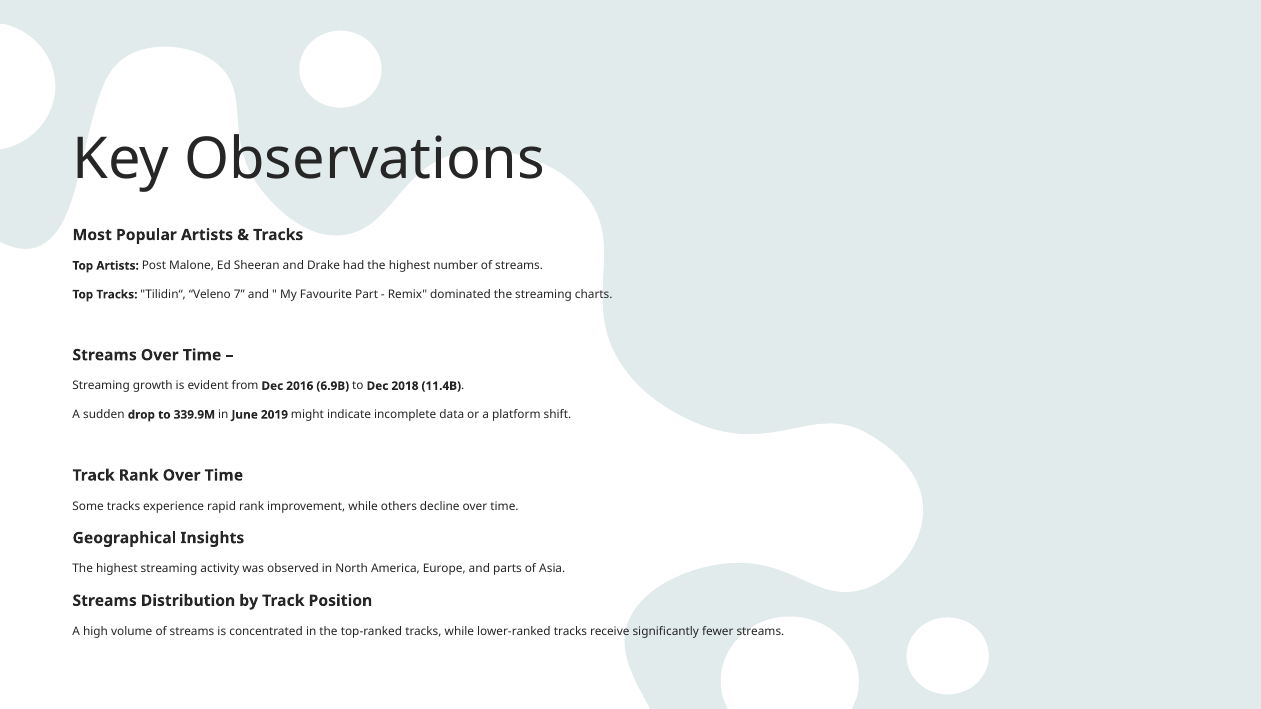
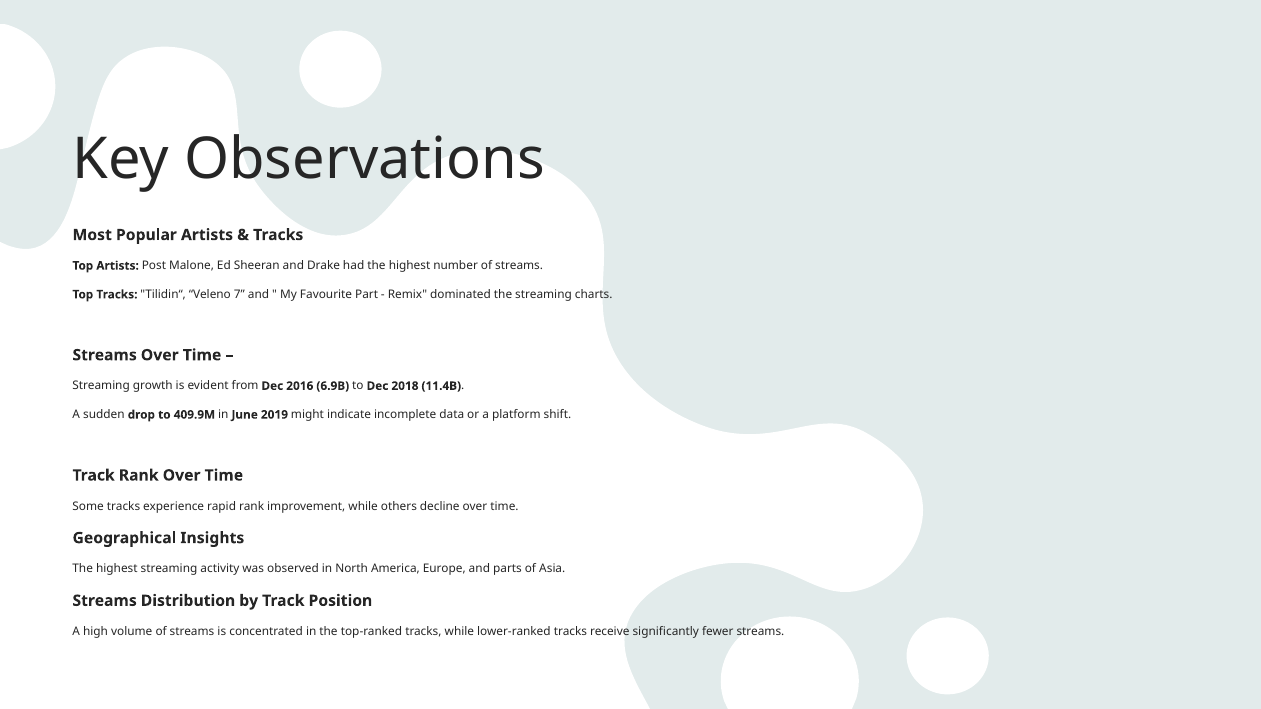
339.9M: 339.9M -> 409.9M
